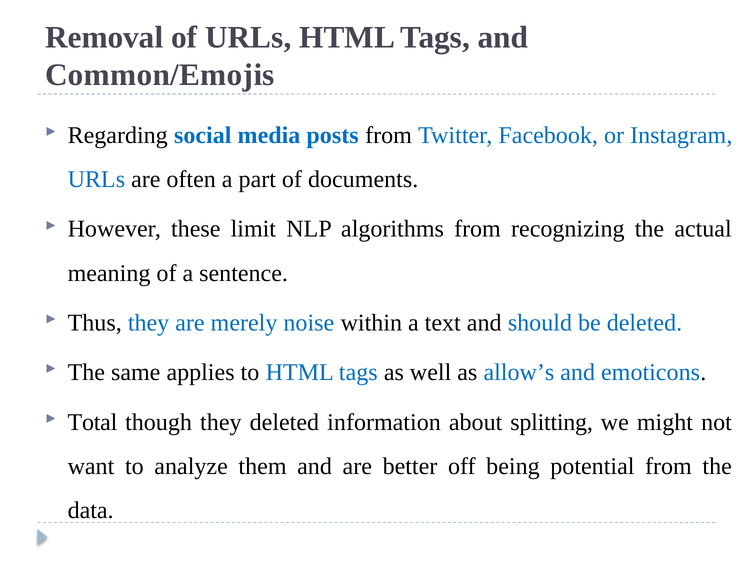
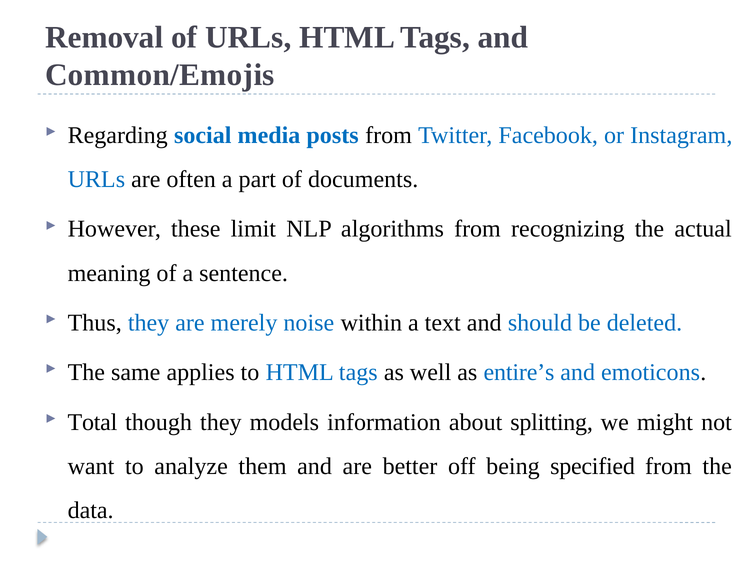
allow’s: allow’s -> entire’s
they deleted: deleted -> models
potential: potential -> specified
